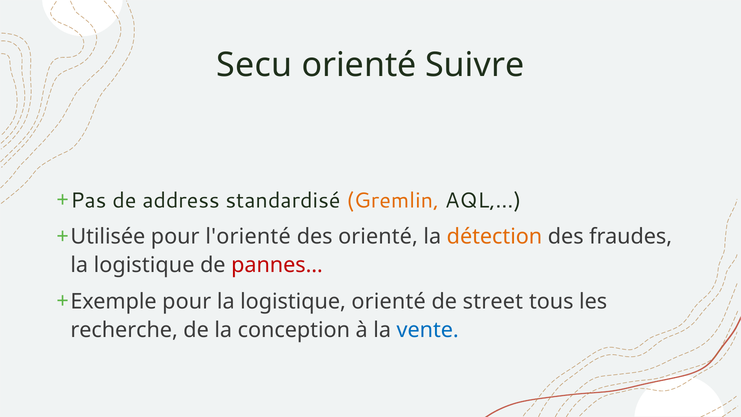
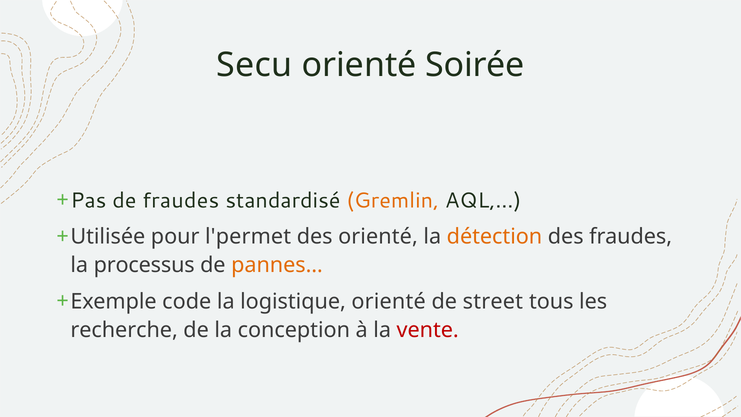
Suivre: Suivre -> Soirée
de address: address -> fraudes
l'orienté: l'orienté -> l'permet
logistique at (144, 265): logistique -> processus
pannes… colour: red -> orange
pour at (187, 301): pour -> code
vente colour: blue -> red
